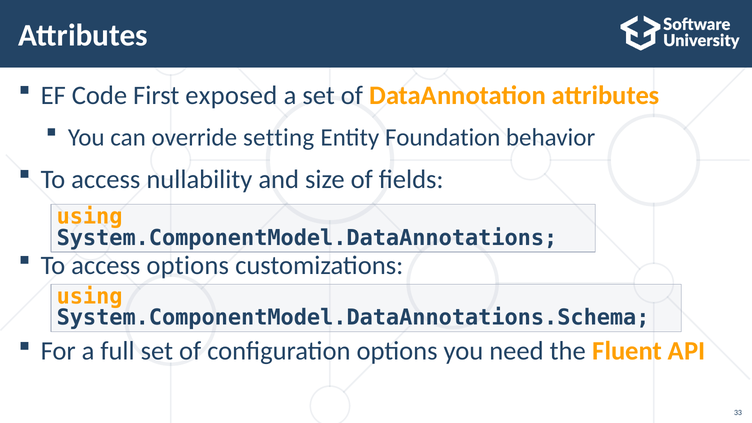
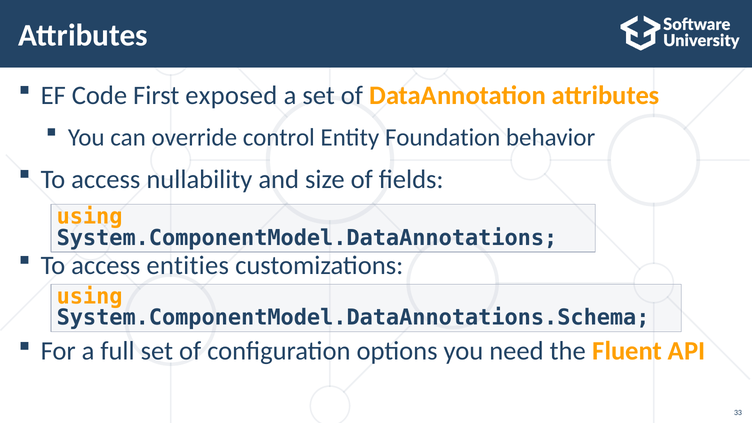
setting: setting -> control
access options: options -> entities
